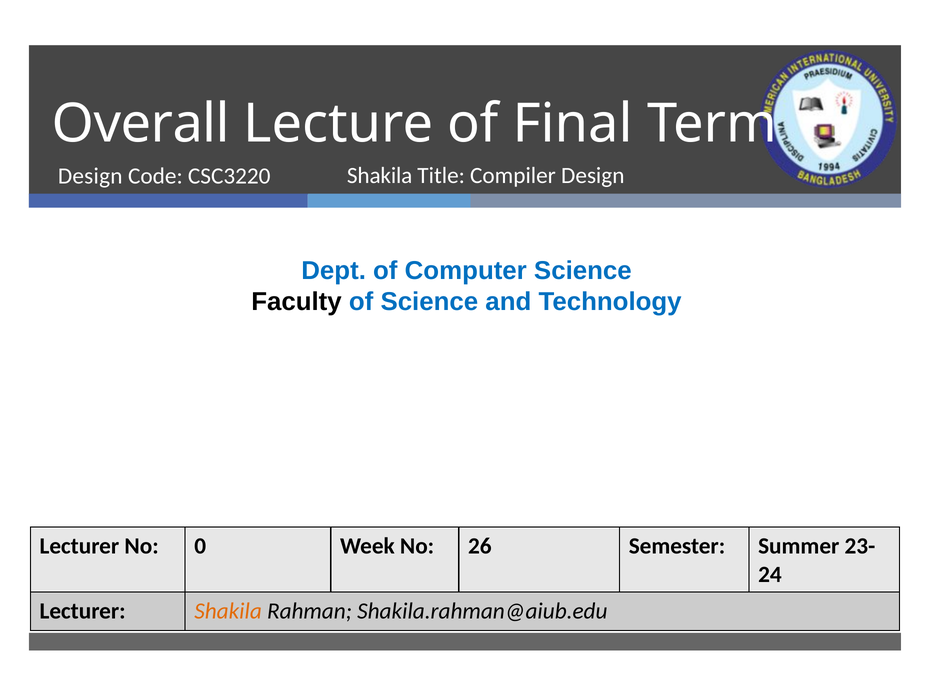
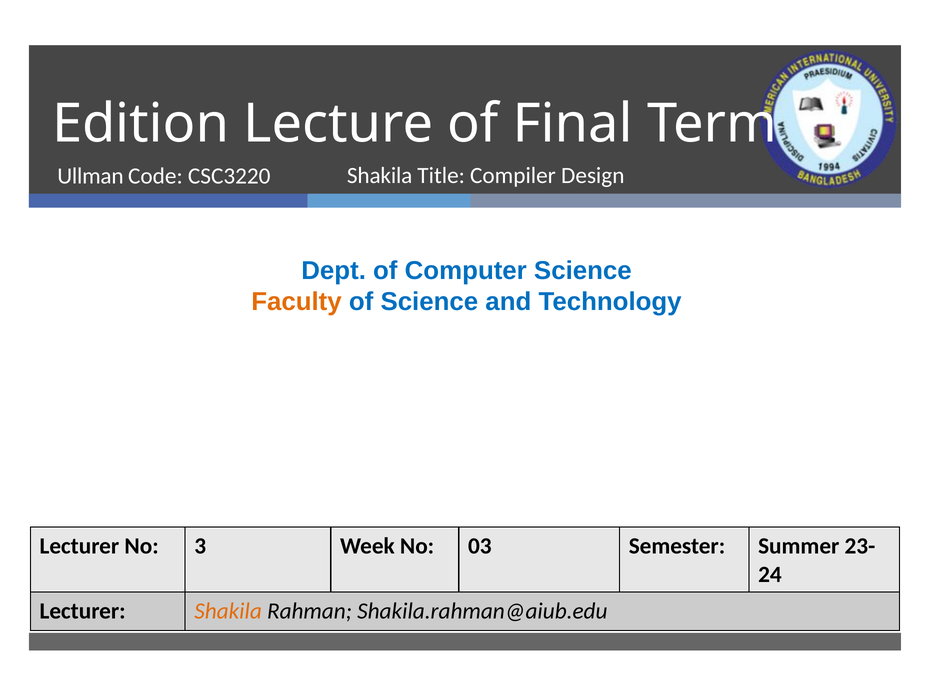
Overall: Overall -> Edition
Design at (90, 176): Design -> Ullman
Faculty colour: black -> orange
0: 0 -> 3
26: 26 -> 03
